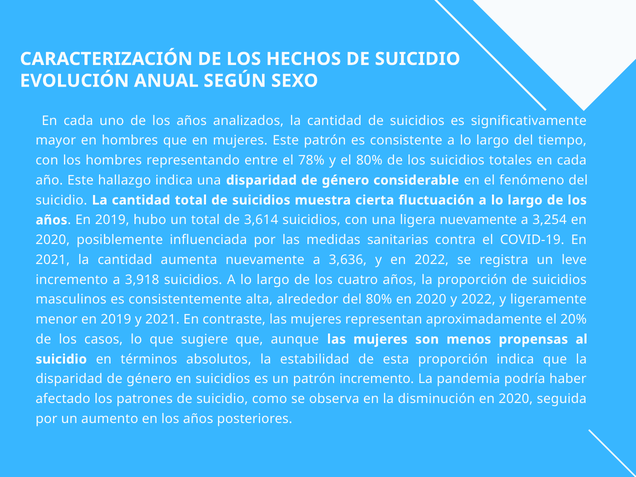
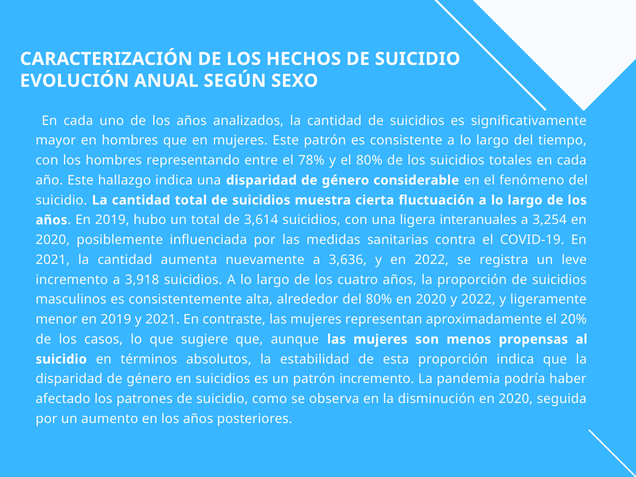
ligera nuevamente: nuevamente -> interanuales
